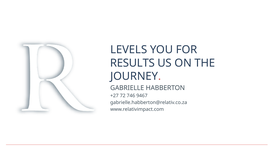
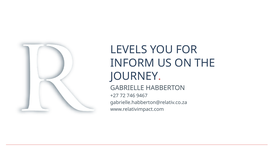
RESULTS: RESULTS -> INFORM
